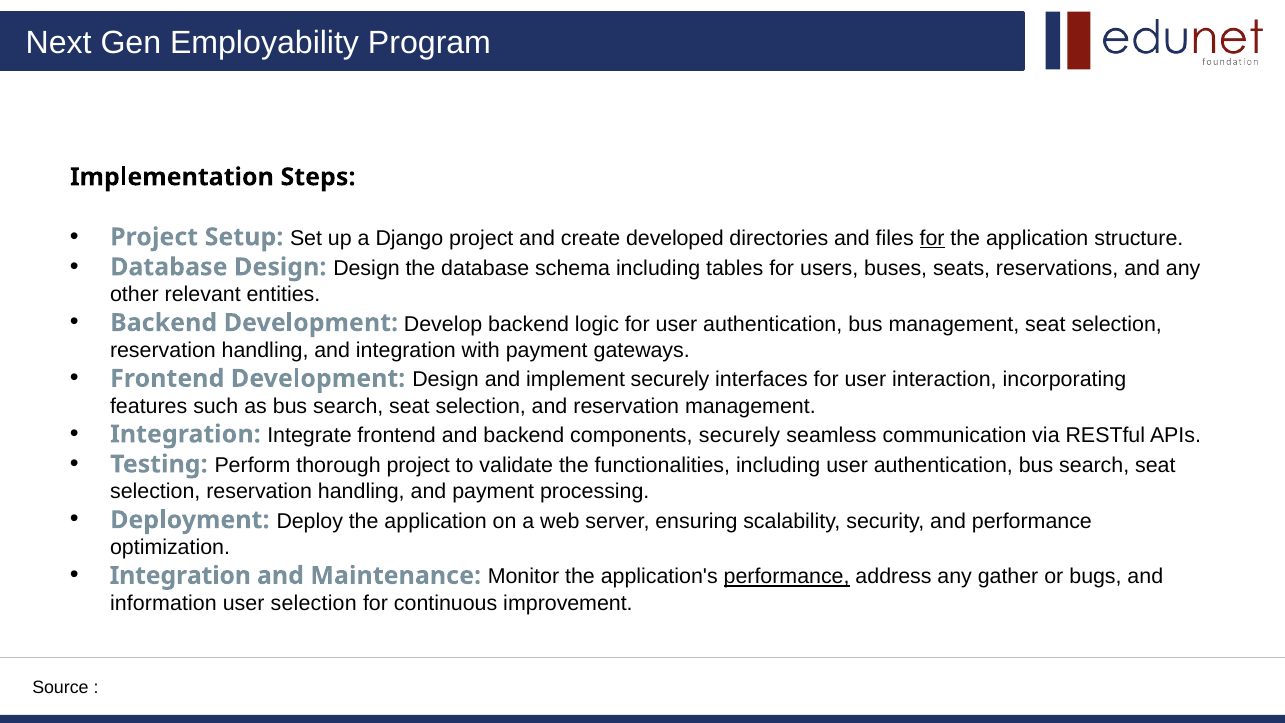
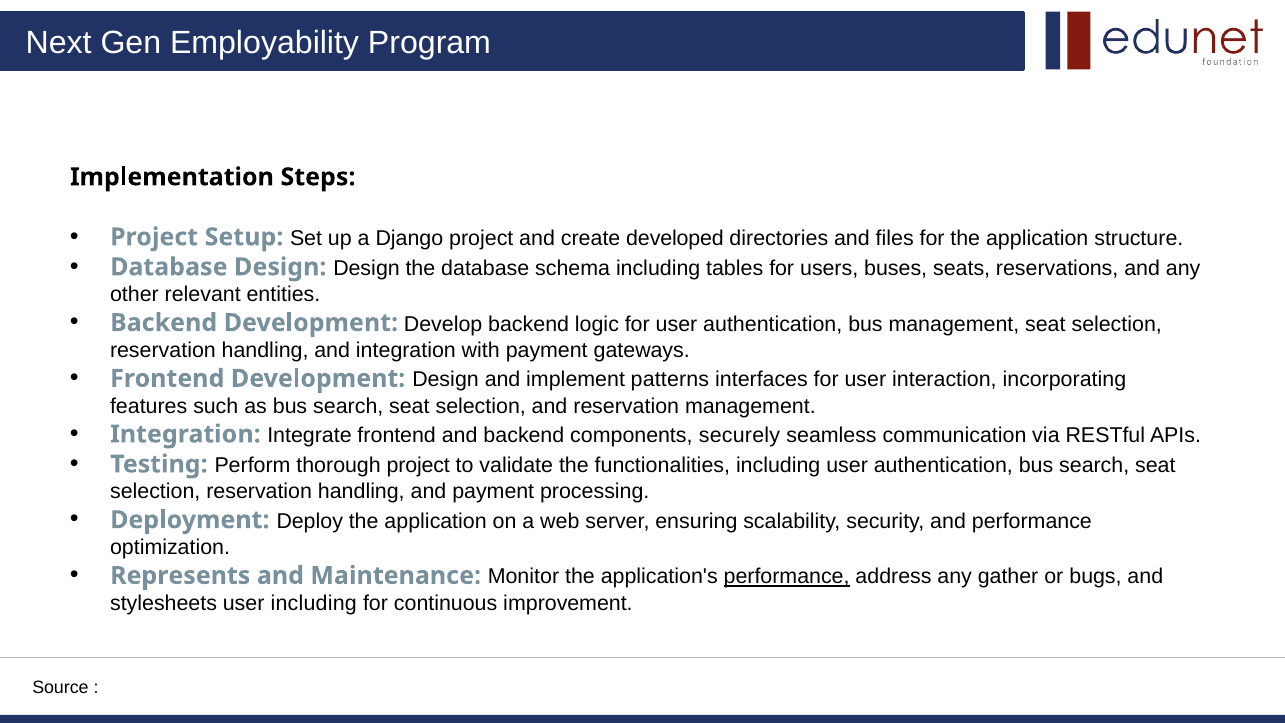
for at (932, 238) underline: present -> none
implement securely: securely -> patterns
Integration at (180, 576): Integration -> Represents
information: information -> stylesheets
user selection: selection -> including
